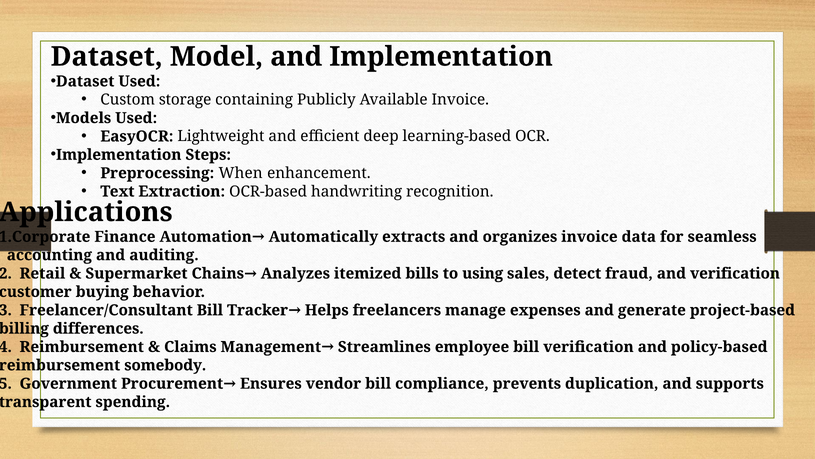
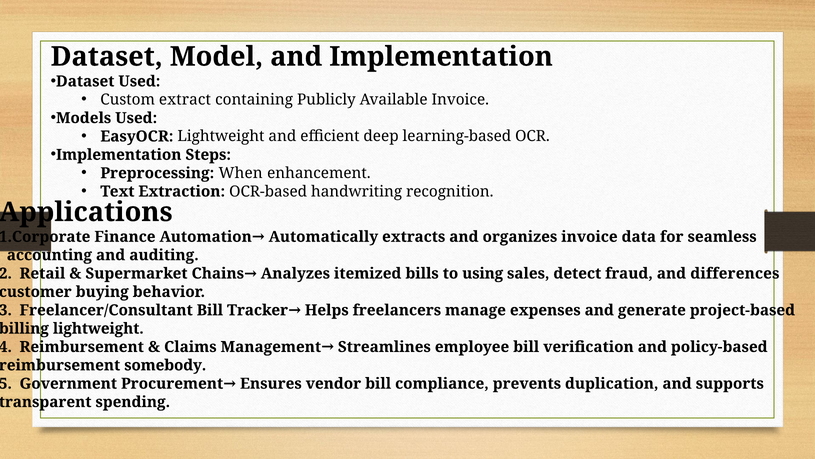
storage: storage -> extract
and verification: verification -> differences
differences at (98, 328): differences -> lightweight
